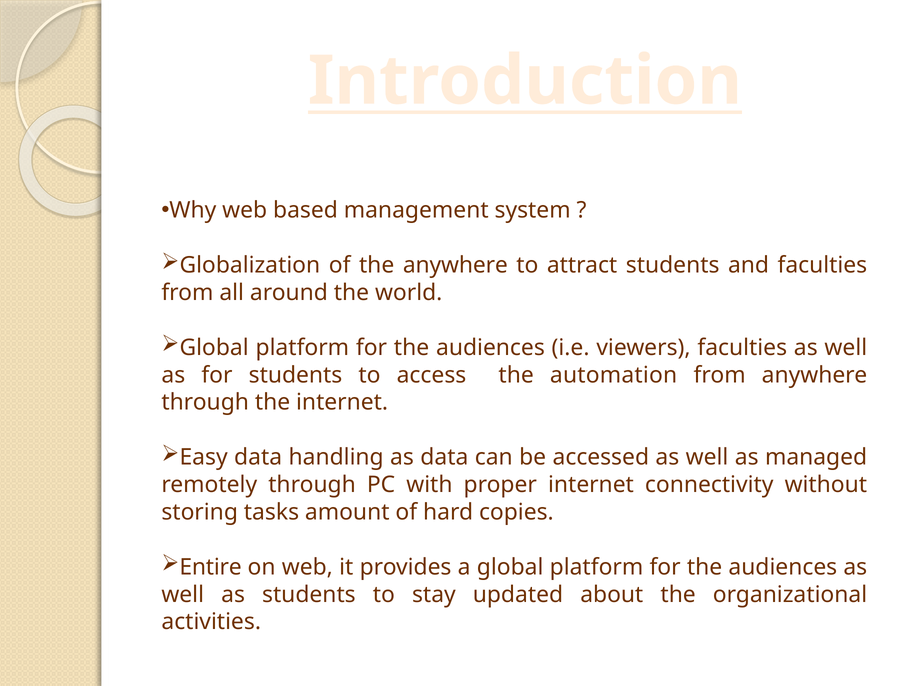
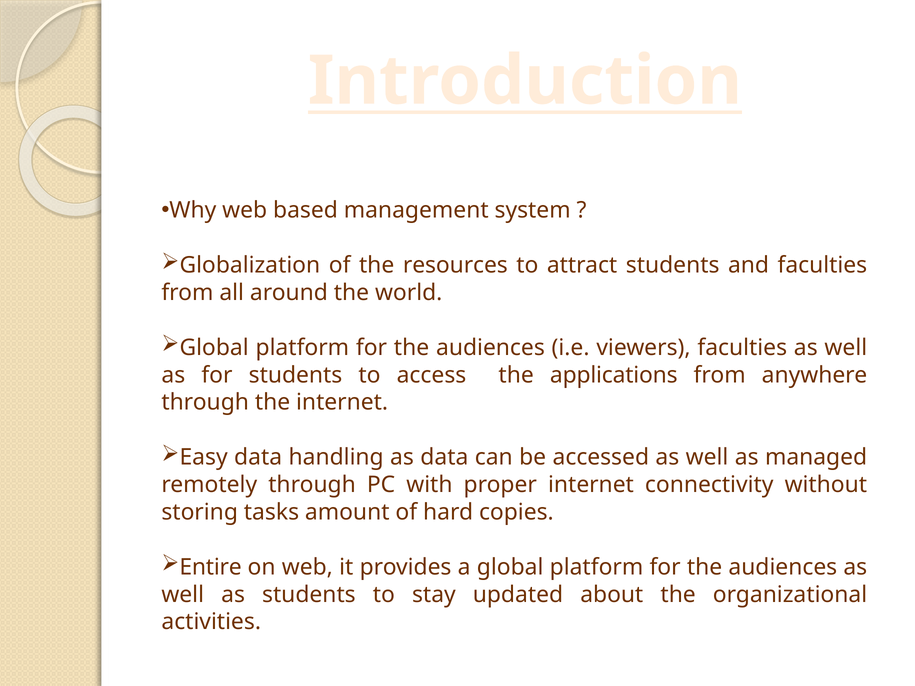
the anywhere: anywhere -> resources
automation: automation -> applications
